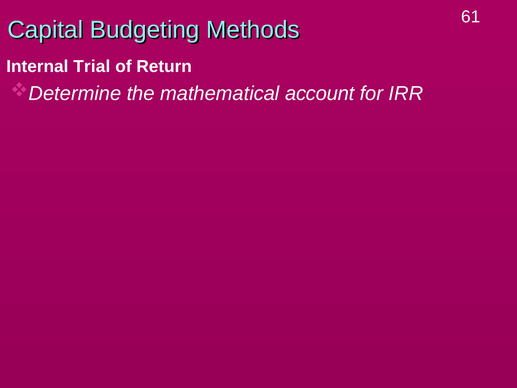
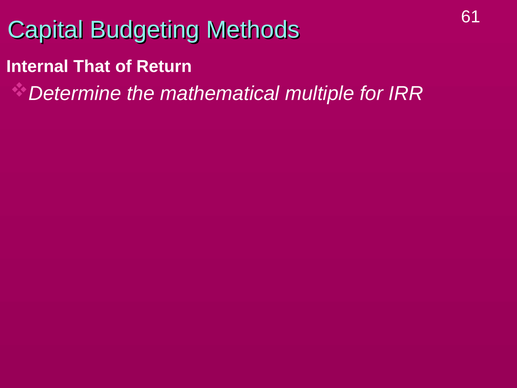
Trial: Trial -> That
account: account -> multiple
